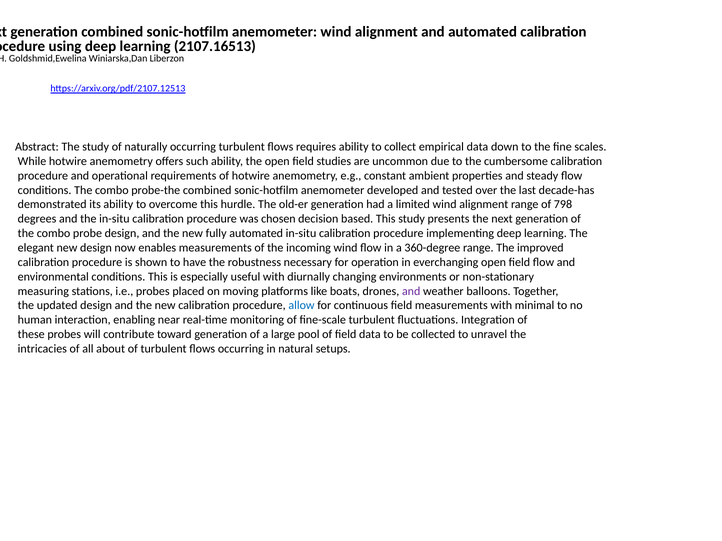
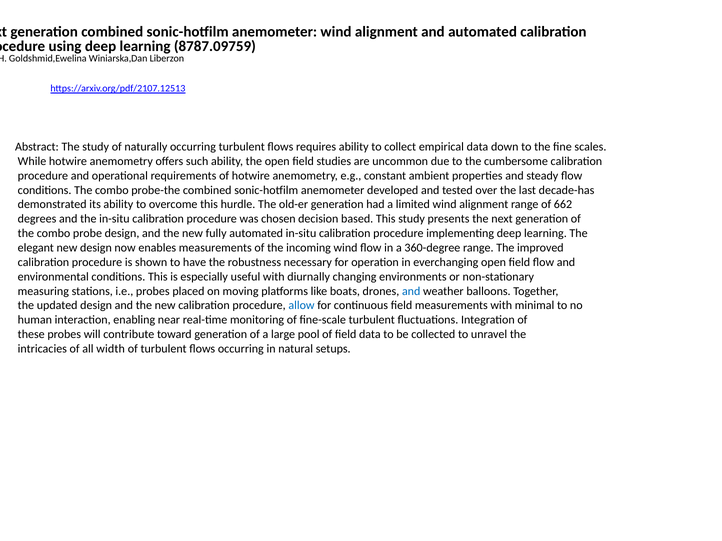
2107.16513: 2107.16513 -> 8787.09759
798: 798 -> 662
and at (411, 291) colour: purple -> blue
about: about -> width
